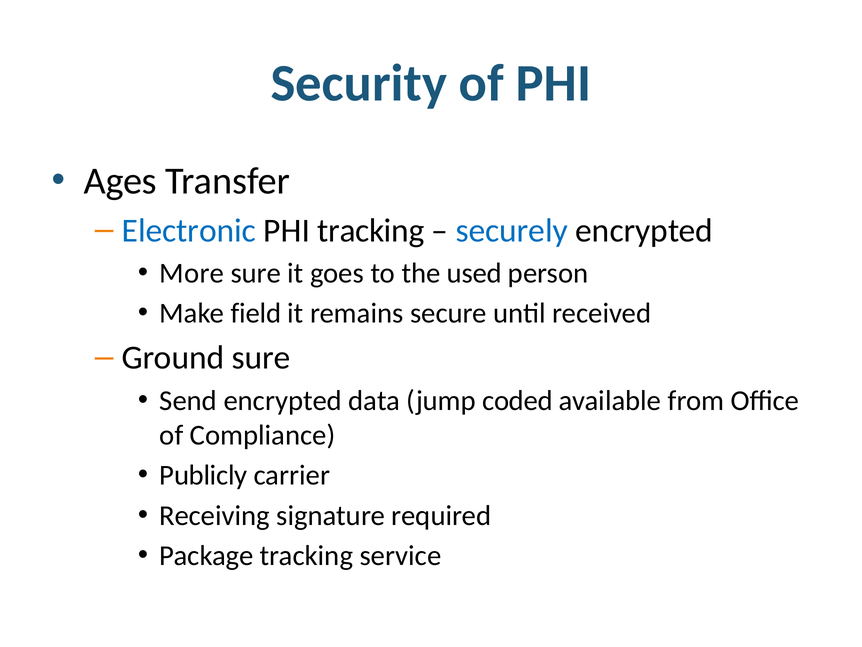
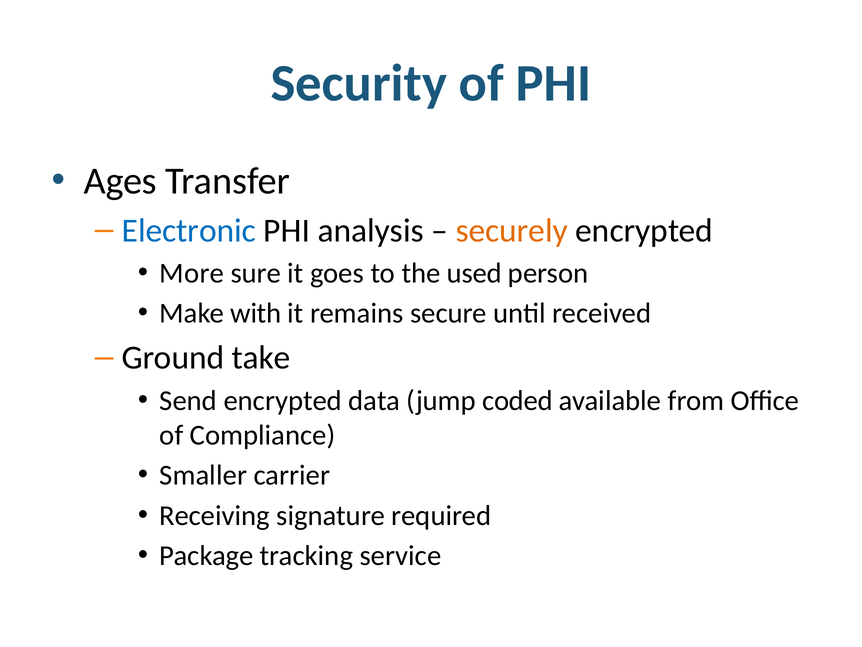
PHI tracking: tracking -> analysis
securely colour: blue -> orange
field: field -> with
Ground sure: sure -> take
Publicly: Publicly -> Smaller
